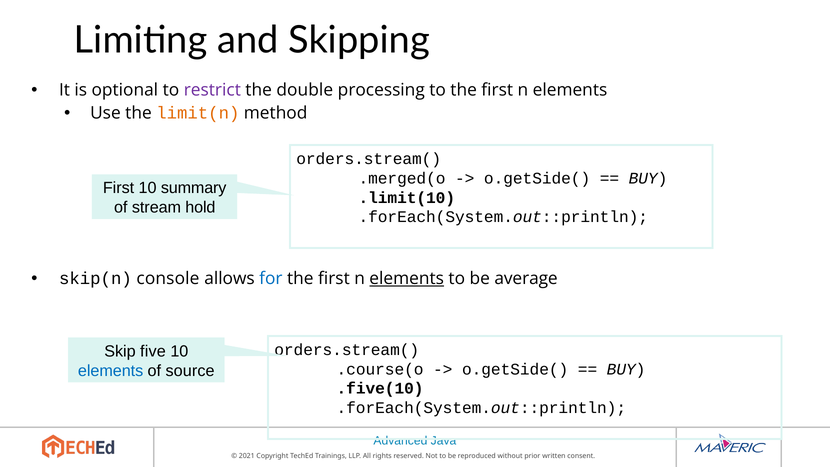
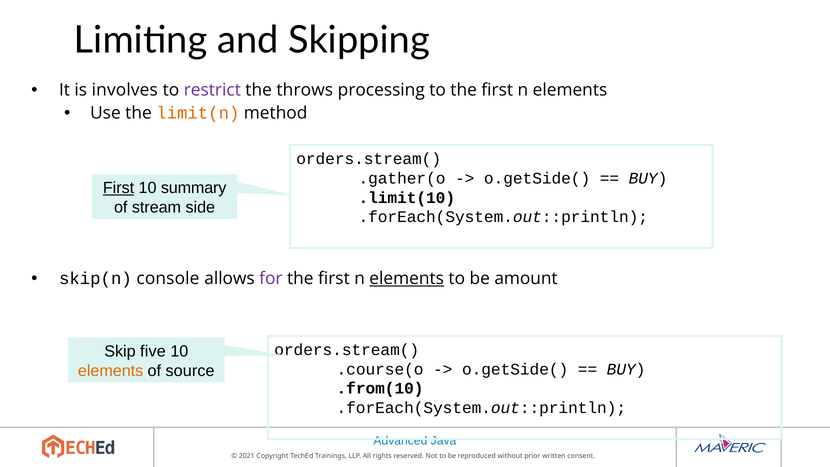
optional: optional -> involves
double: double -> throws
.merged(o: .merged(o -> .gather(o
First at (119, 188) underline: none -> present
hold: hold -> side
for colour: blue -> purple
average: average -> amount
elements at (111, 371) colour: blue -> orange
.five(10: .five(10 -> .from(10
